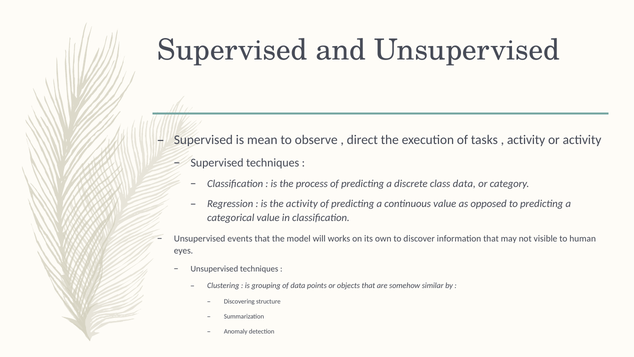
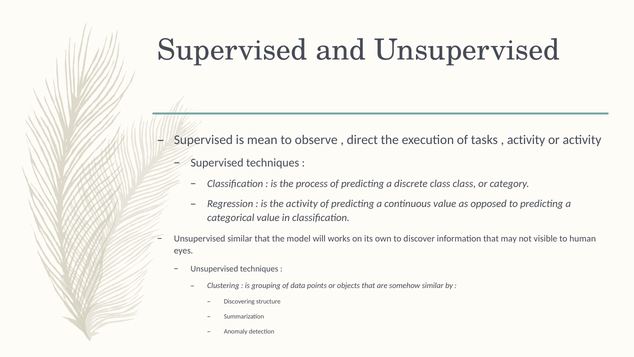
class data: data -> class
Unsupervised events: events -> similar
